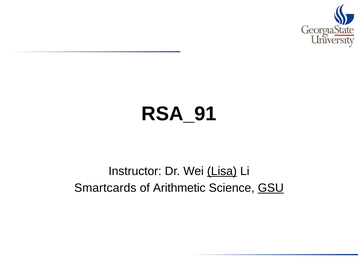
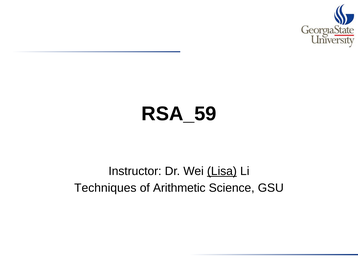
RSA_91: RSA_91 -> RSA_59
Smartcards: Smartcards -> Techniques
GSU underline: present -> none
